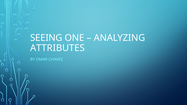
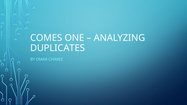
SEEING: SEEING -> COMES
ATTRIBUTES: ATTRIBUTES -> DUPLICATES
